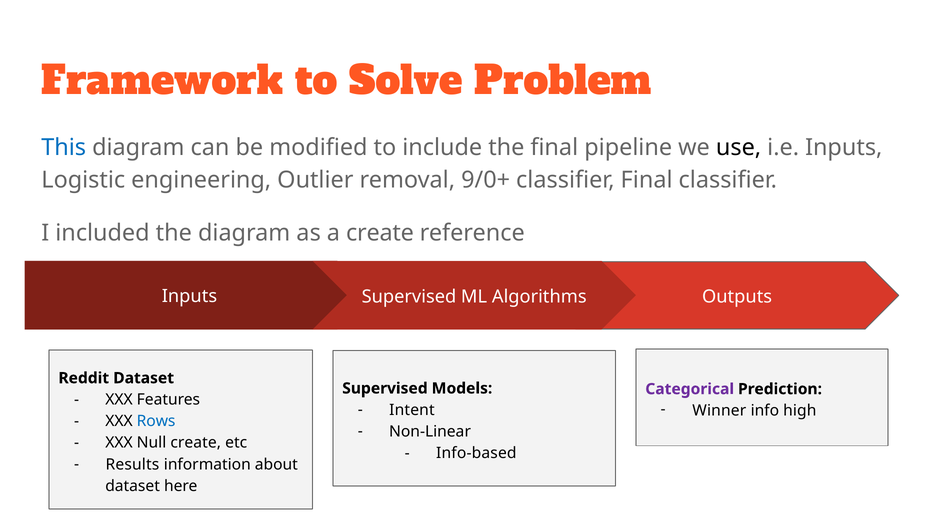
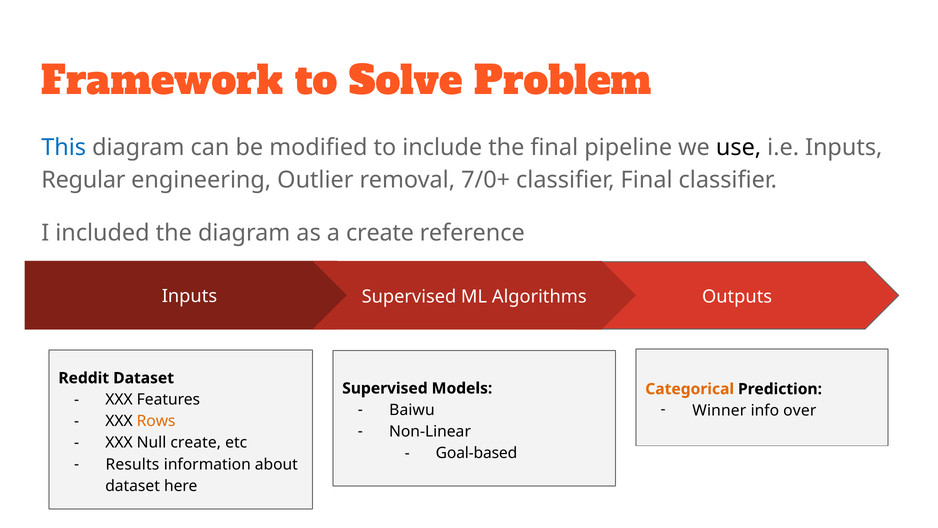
Logistic: Logistic -> Regular
9/0+: 9/0+ -> 7/0+
Categorical colour: purple -> orange
high: high -> over
Intent: Intent -> Baiwu
Rows colour: blue -> orange
Info-based: Info-based -> Goal-based
